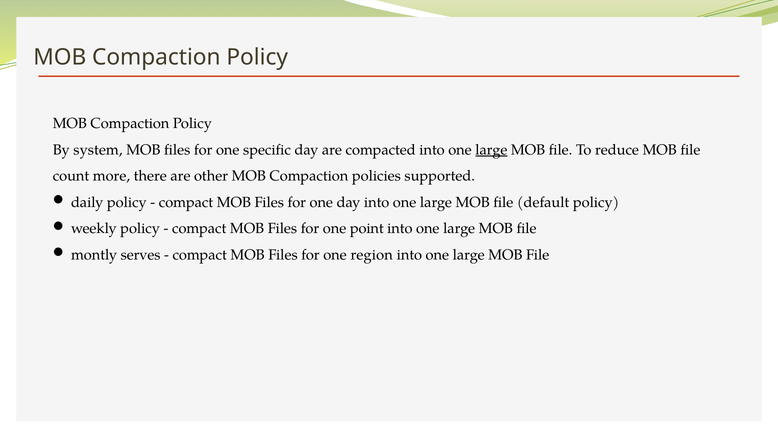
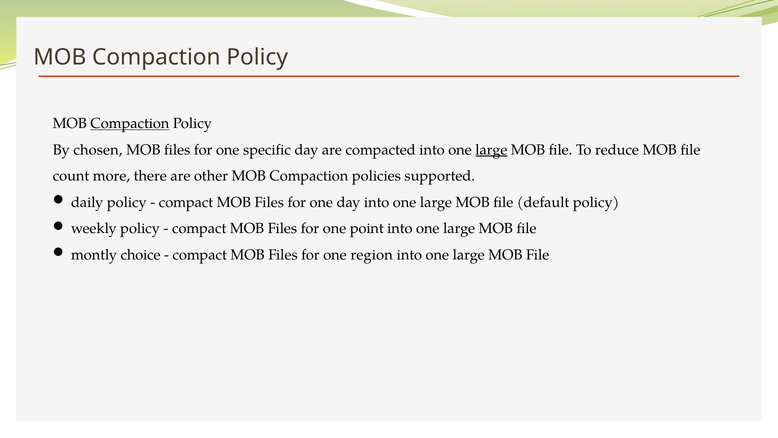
Compaction at (130, 123) underline: none -> present
system: system -> chosen
serves: serves -> choice
